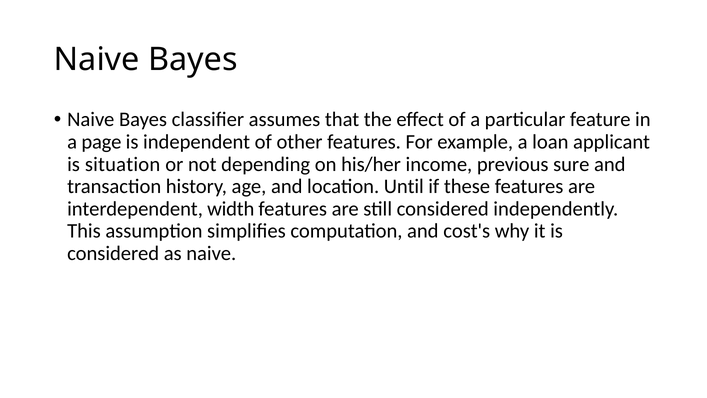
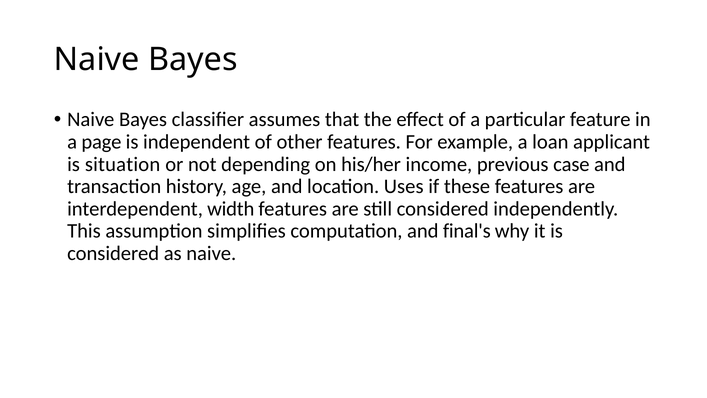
sure: sure -> case
Until: Until -> Uses
cost's: cost's -> final's
